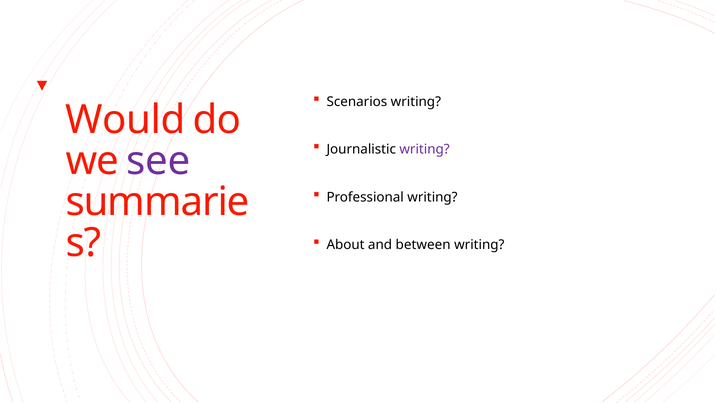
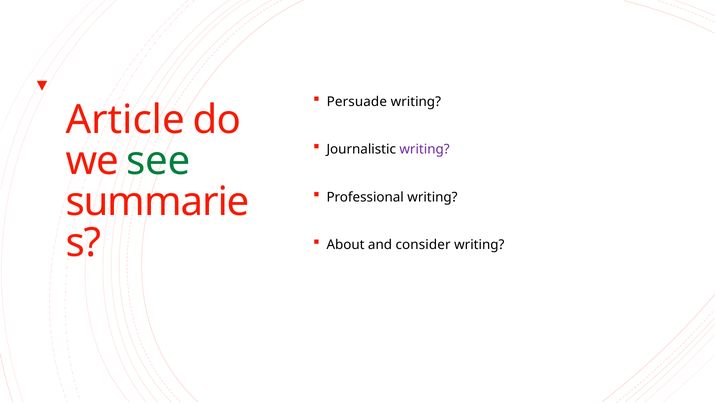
Scenarios: Scenarios -> Persuade
Would: Would -> Article
see colour: purple -> green
between: between -> consider
